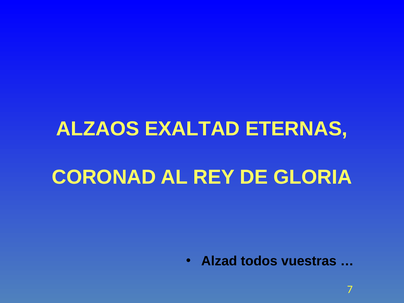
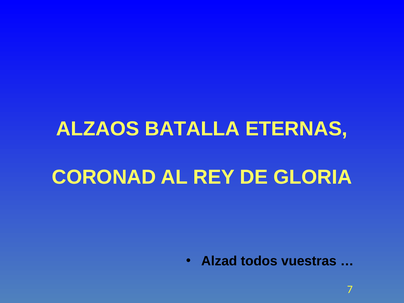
EXALTAD: EXALTAD -> BATALLA
